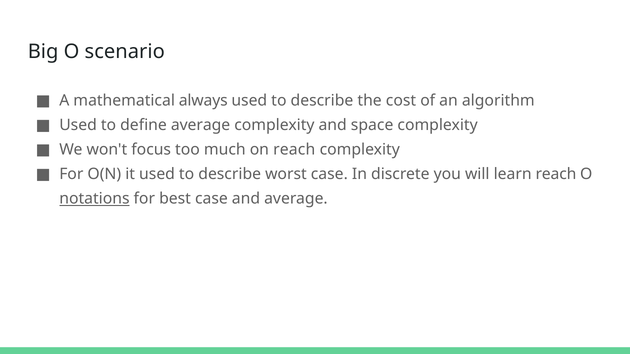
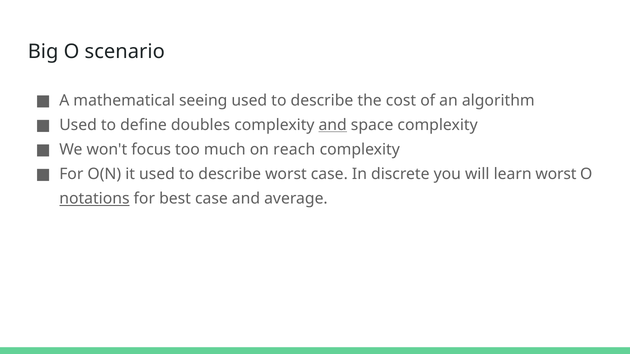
always: always -> seeing
define average: average -> doubles
and at (333, 125) underline: none -> present
learn reach: reach -> worst
